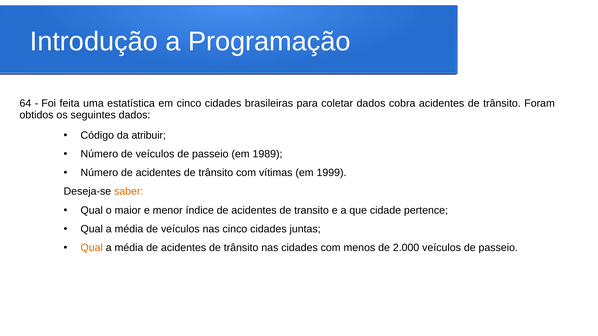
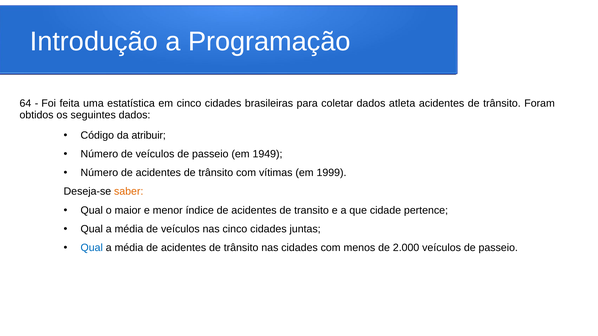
cobra: cobra -> atleta
1989: 1989 -> 1949
Qual at (92, 248) colour: orange -> blue
